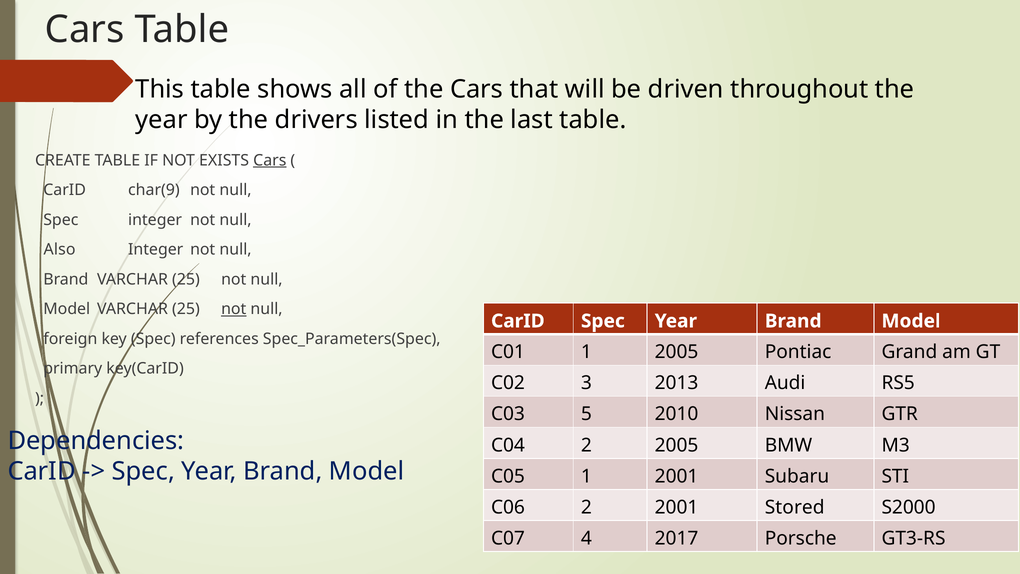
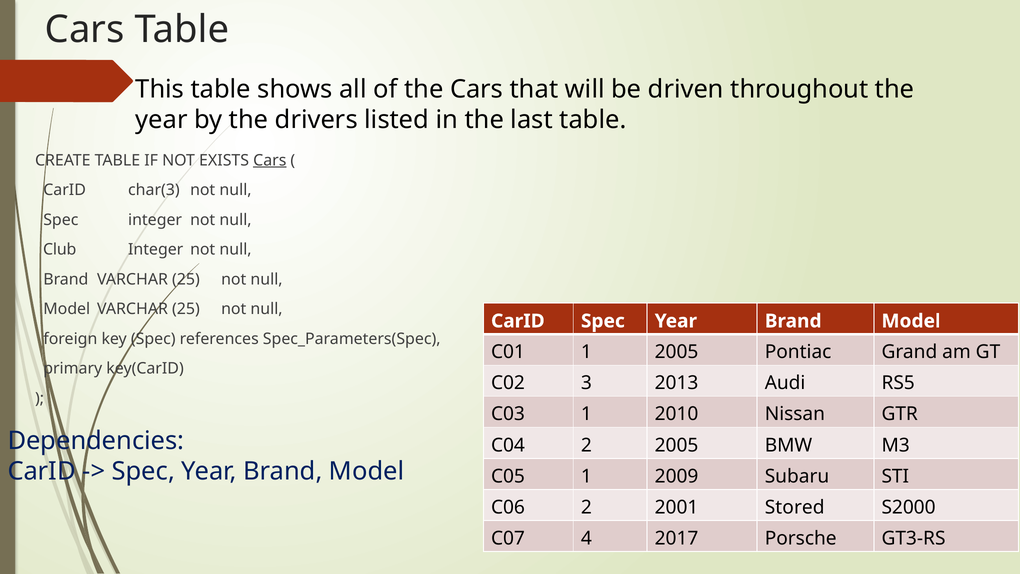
char(9: char(9 -> char(3
Also: Also -> Club
not at (234, 309) underline: present -> none
C03 5: 5 -> 1
1 2001: 2001 -> 2009
